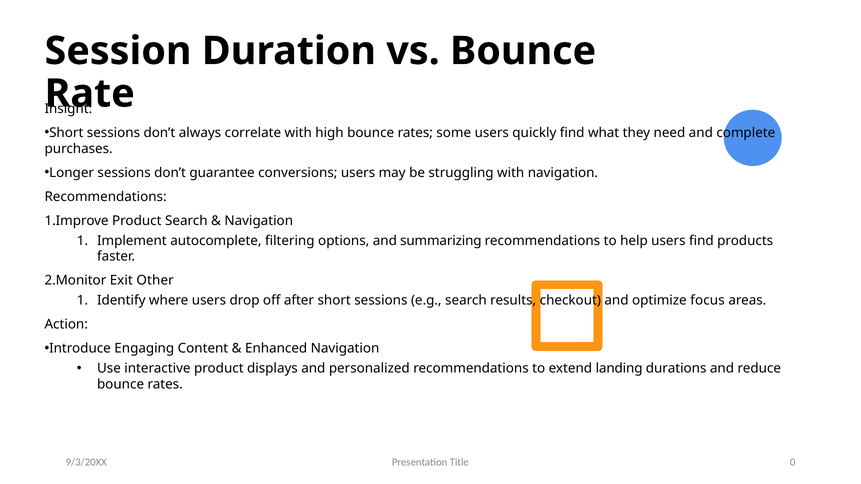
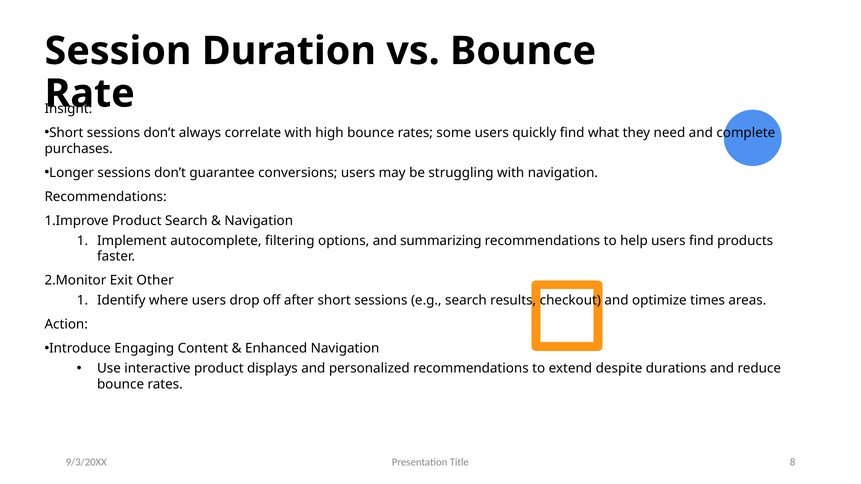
focus: focus -> times
landing: landing -> despite
0: 0 -> 8
